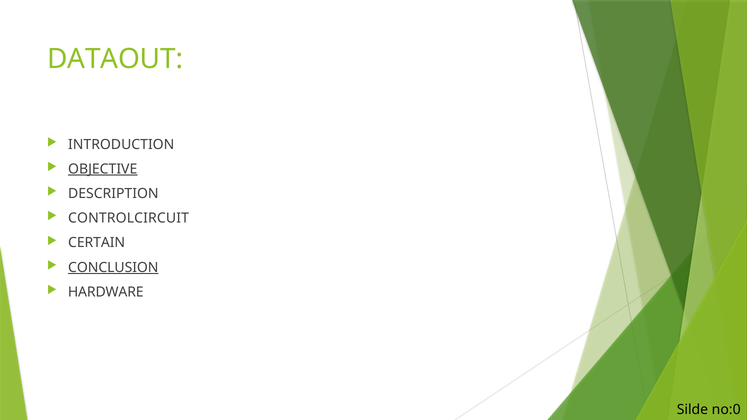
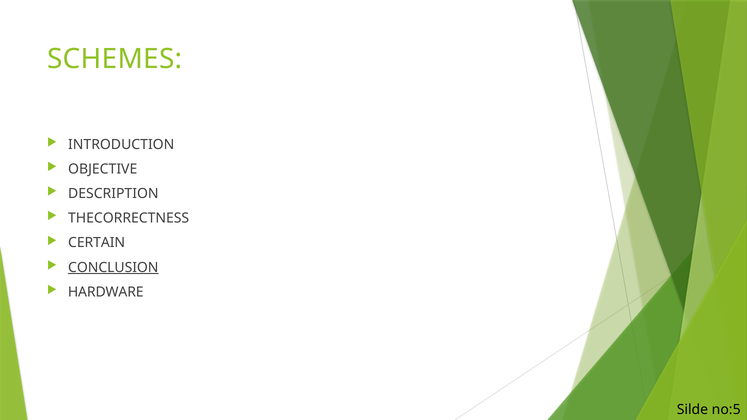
DATAOUT: DATAOUT -> SCHEMES
OBJECTIVE underline: present -> none
CONTROLCIRCUIT: CONTROLCIRCUIT -> THECORRECTNESS
no:0: no:0 -> no:5
